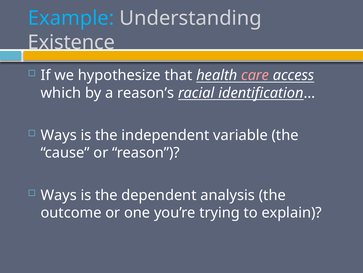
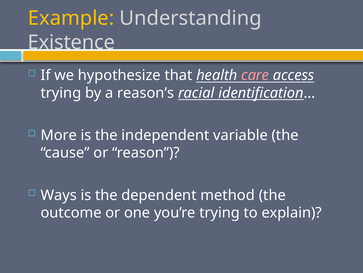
Example colour: light blue -> yellow
which at (61, 93): which -> trying
Ways at (59, 135): Ways -> More
analysis: analysis -> method
